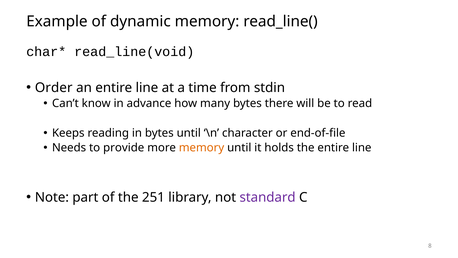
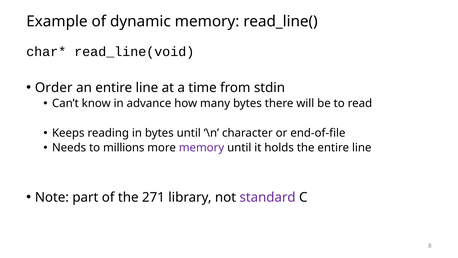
provide: provide -> millions
memory at (202, 148) colour: orange -> purple
251: 251 -> 271
